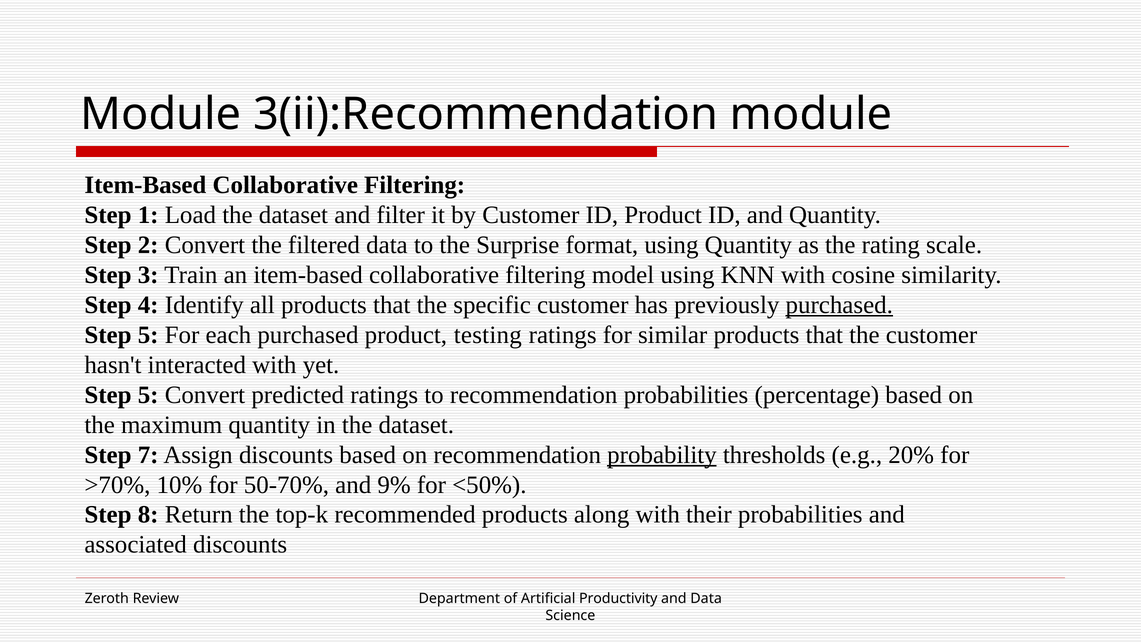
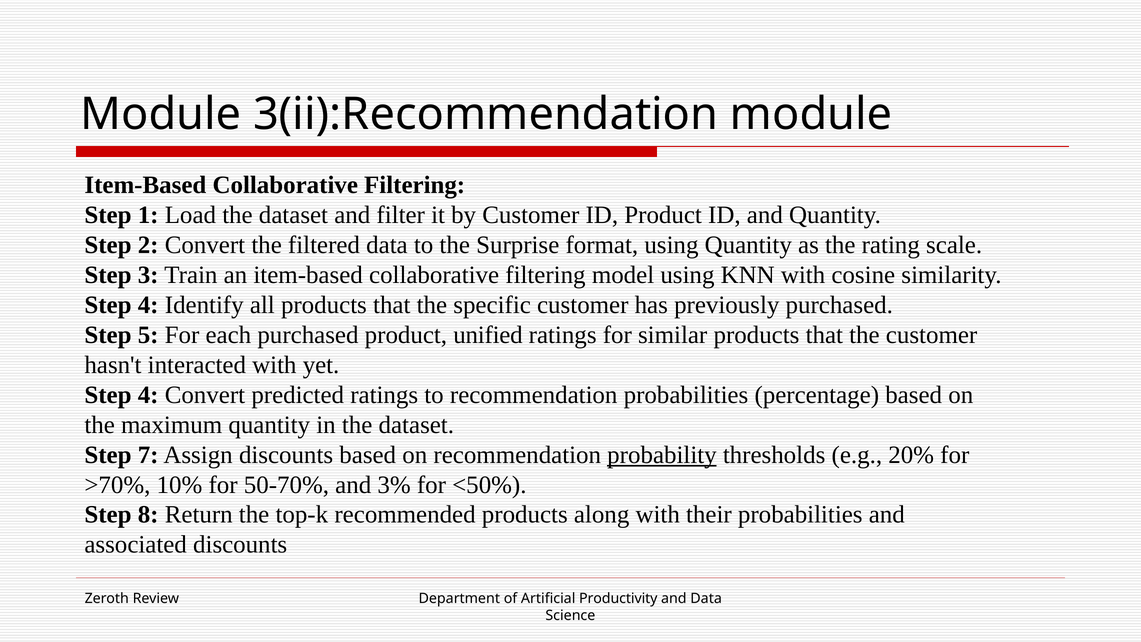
purchased at (839, 305) underline: present -> none
testing: testing -> unified
5 at (148, 395): 5 -> 4
9%: 9% -> 3%
